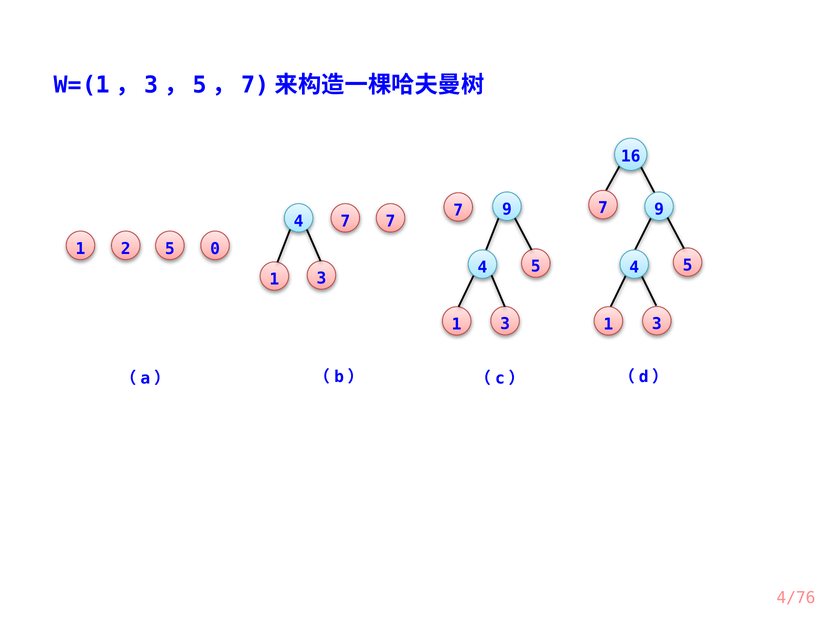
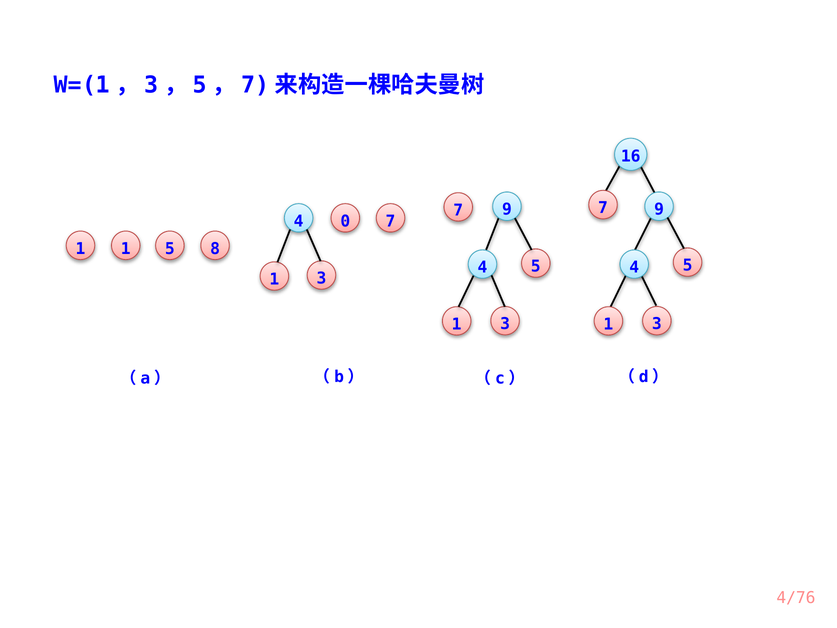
4 7: 7 -> 0
1 2: 2 -> 1
0: 0 -> 8
